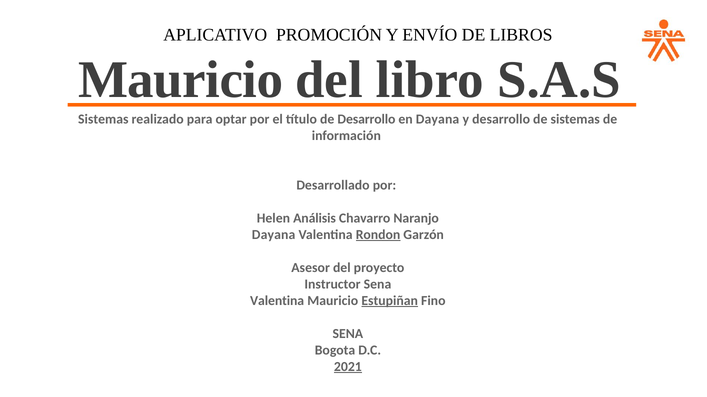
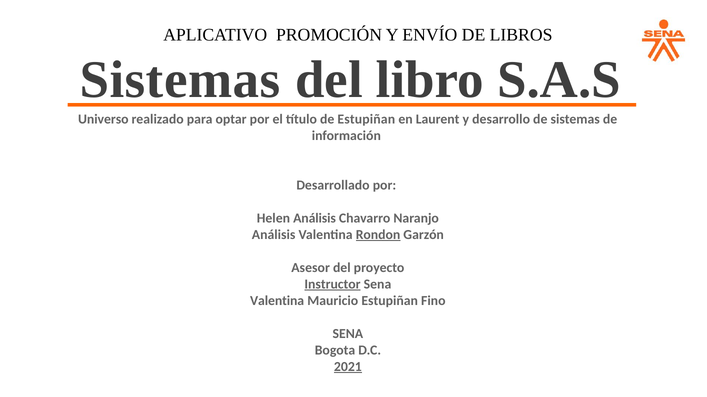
Mauricio at (181, 80): Mauricio -> Sistemas
Sistemas at (103, 120): Sistemas -> Universo
de Desarrollo: Desarrollo -> Estupiñan
en Dayana: Dayana -> Laurent
Dayana at (274, 235): Dayana -> Análisis
Instructor underline: none -> present
Estupiñan at (390, 301) underline: present -> none
